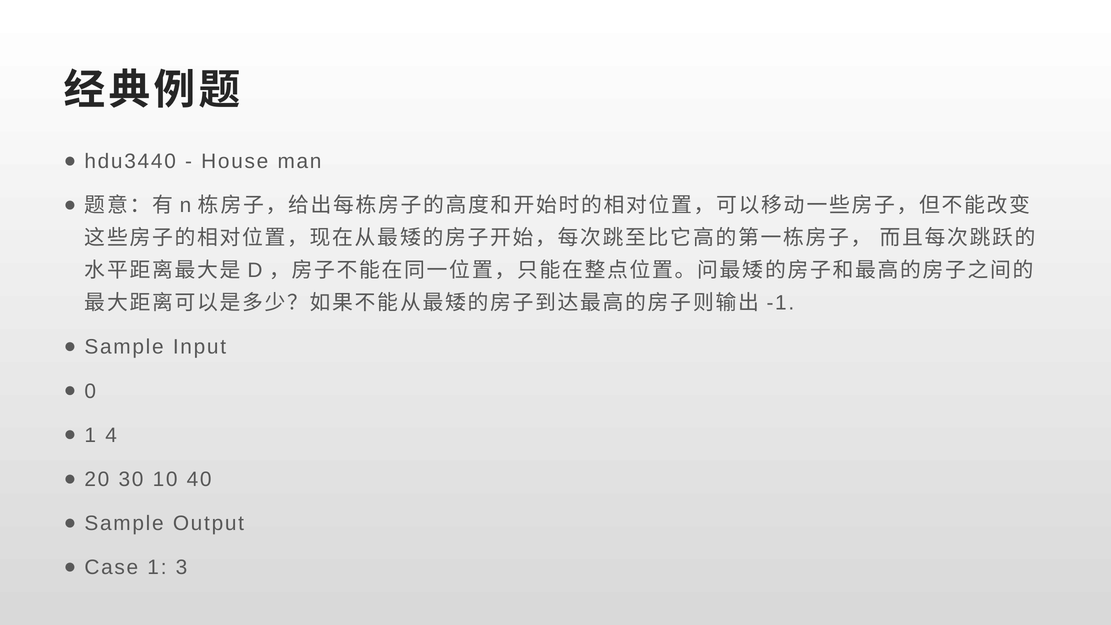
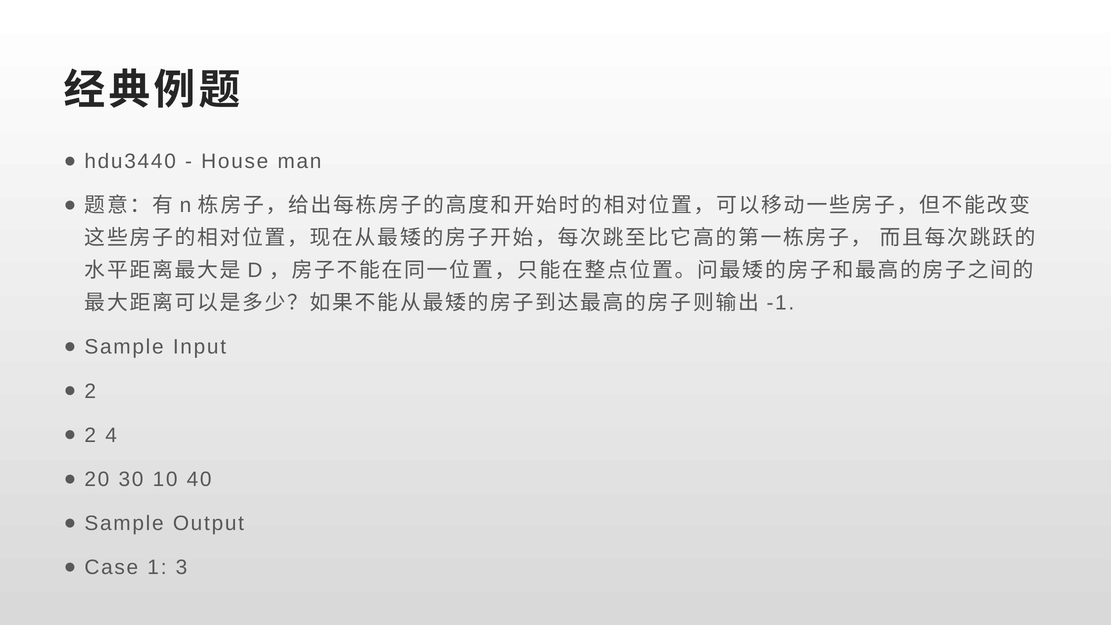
0 at (90, 391): 0 -> 2
1 at (90, 435): 1 -> 2
